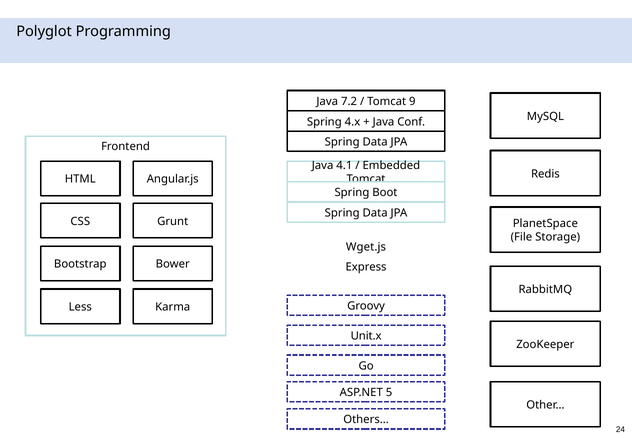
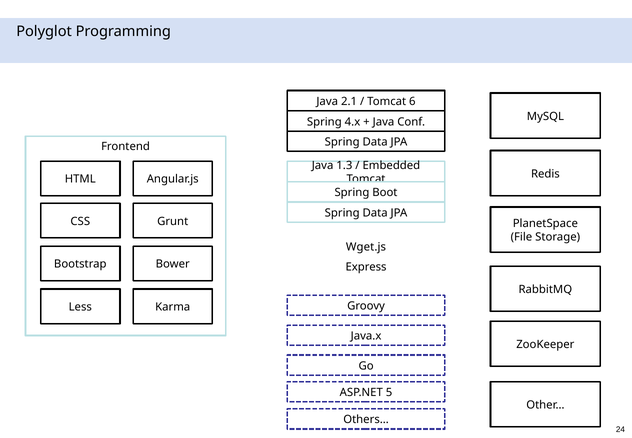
7.2: 7.2 -> 2.1
9: 9 -> 6
4.1: 4.1 -> 1.3
Unit.x: Unit.x -> Java.x
